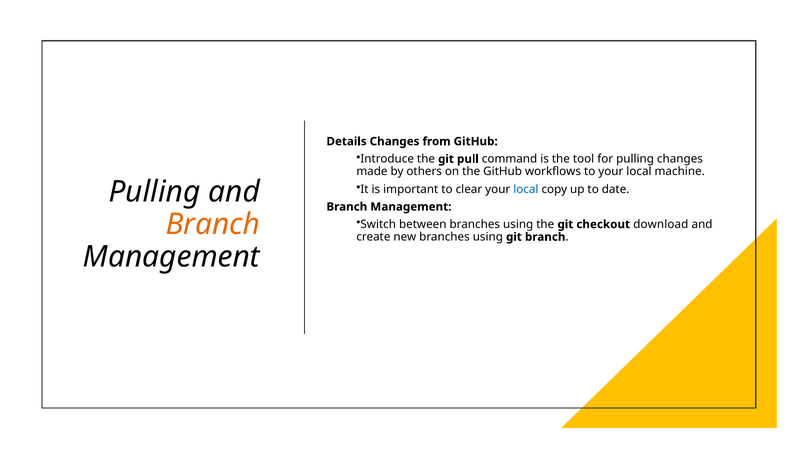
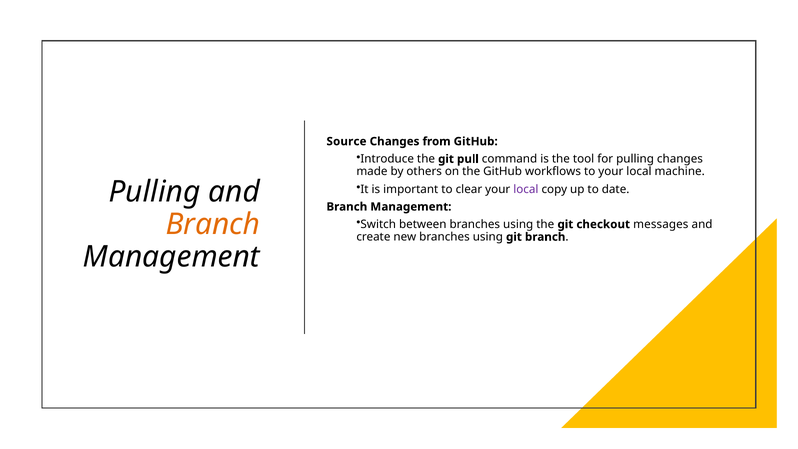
Details: Details -> Source
local at (526, 189) colour: blue -> purple
download: download -> messages
